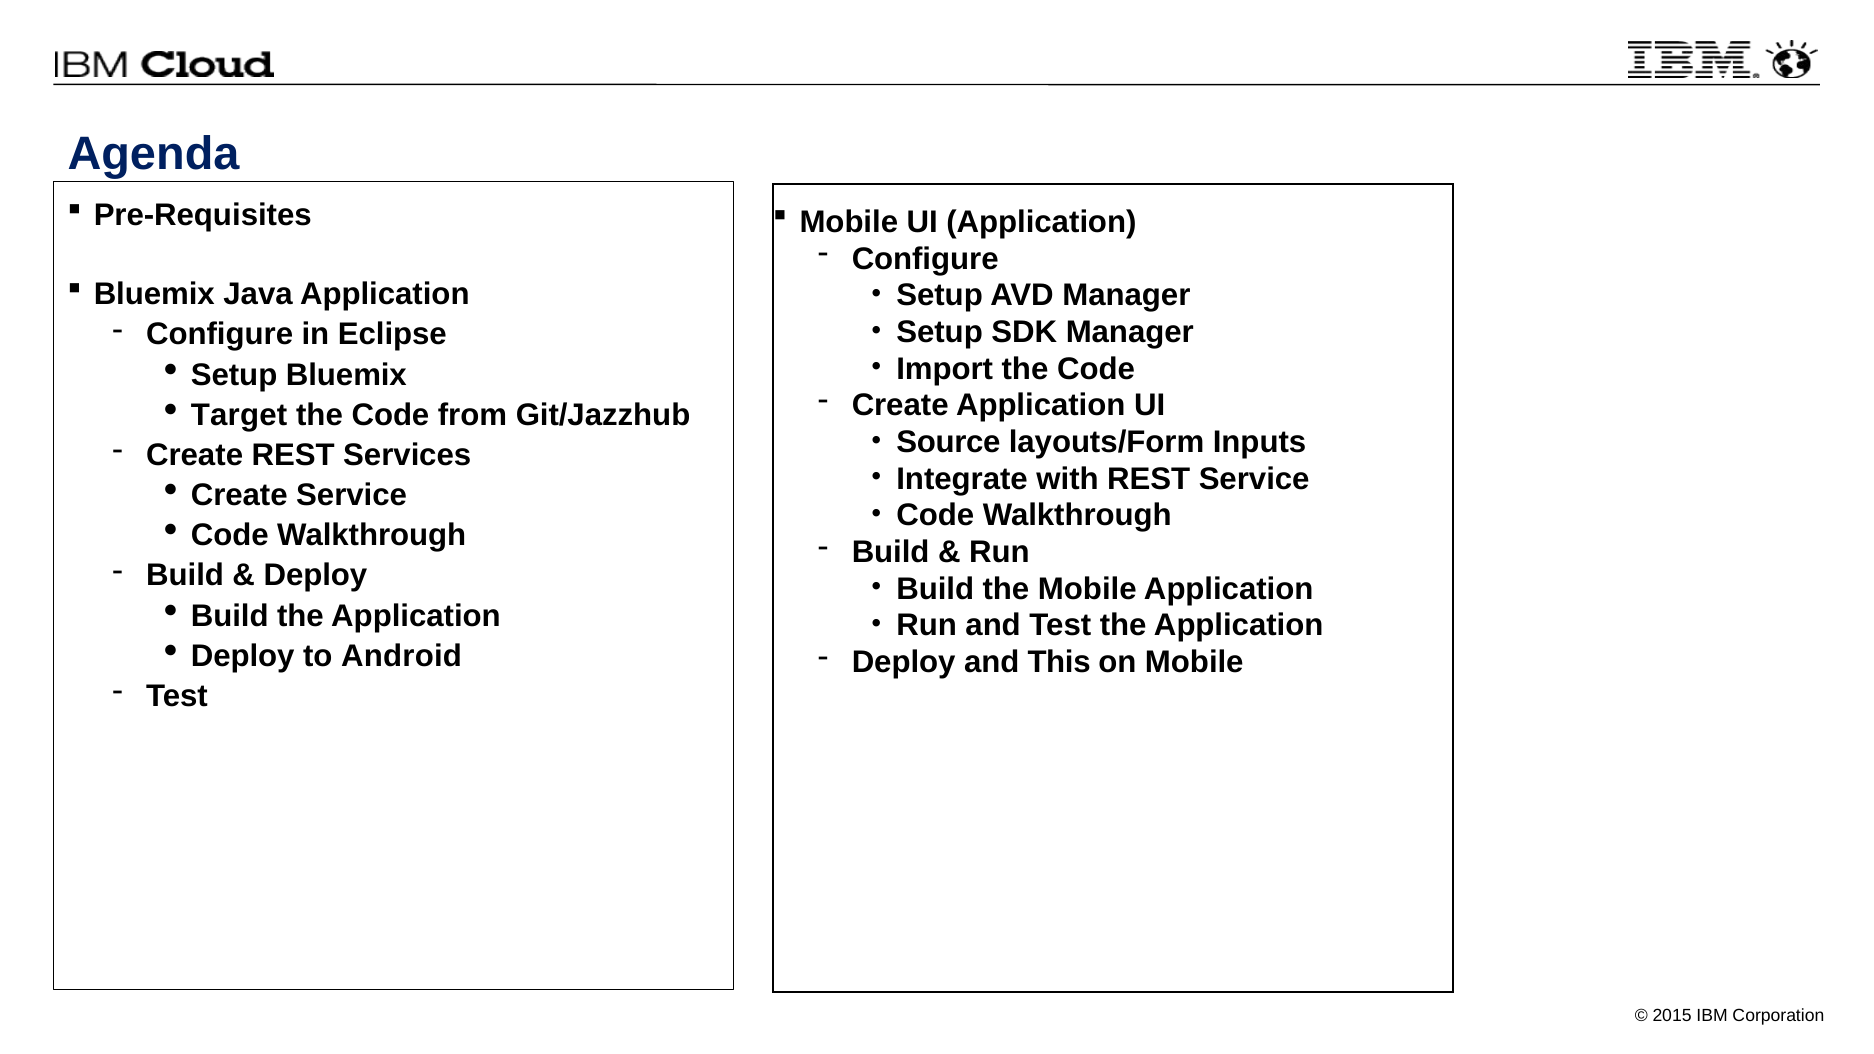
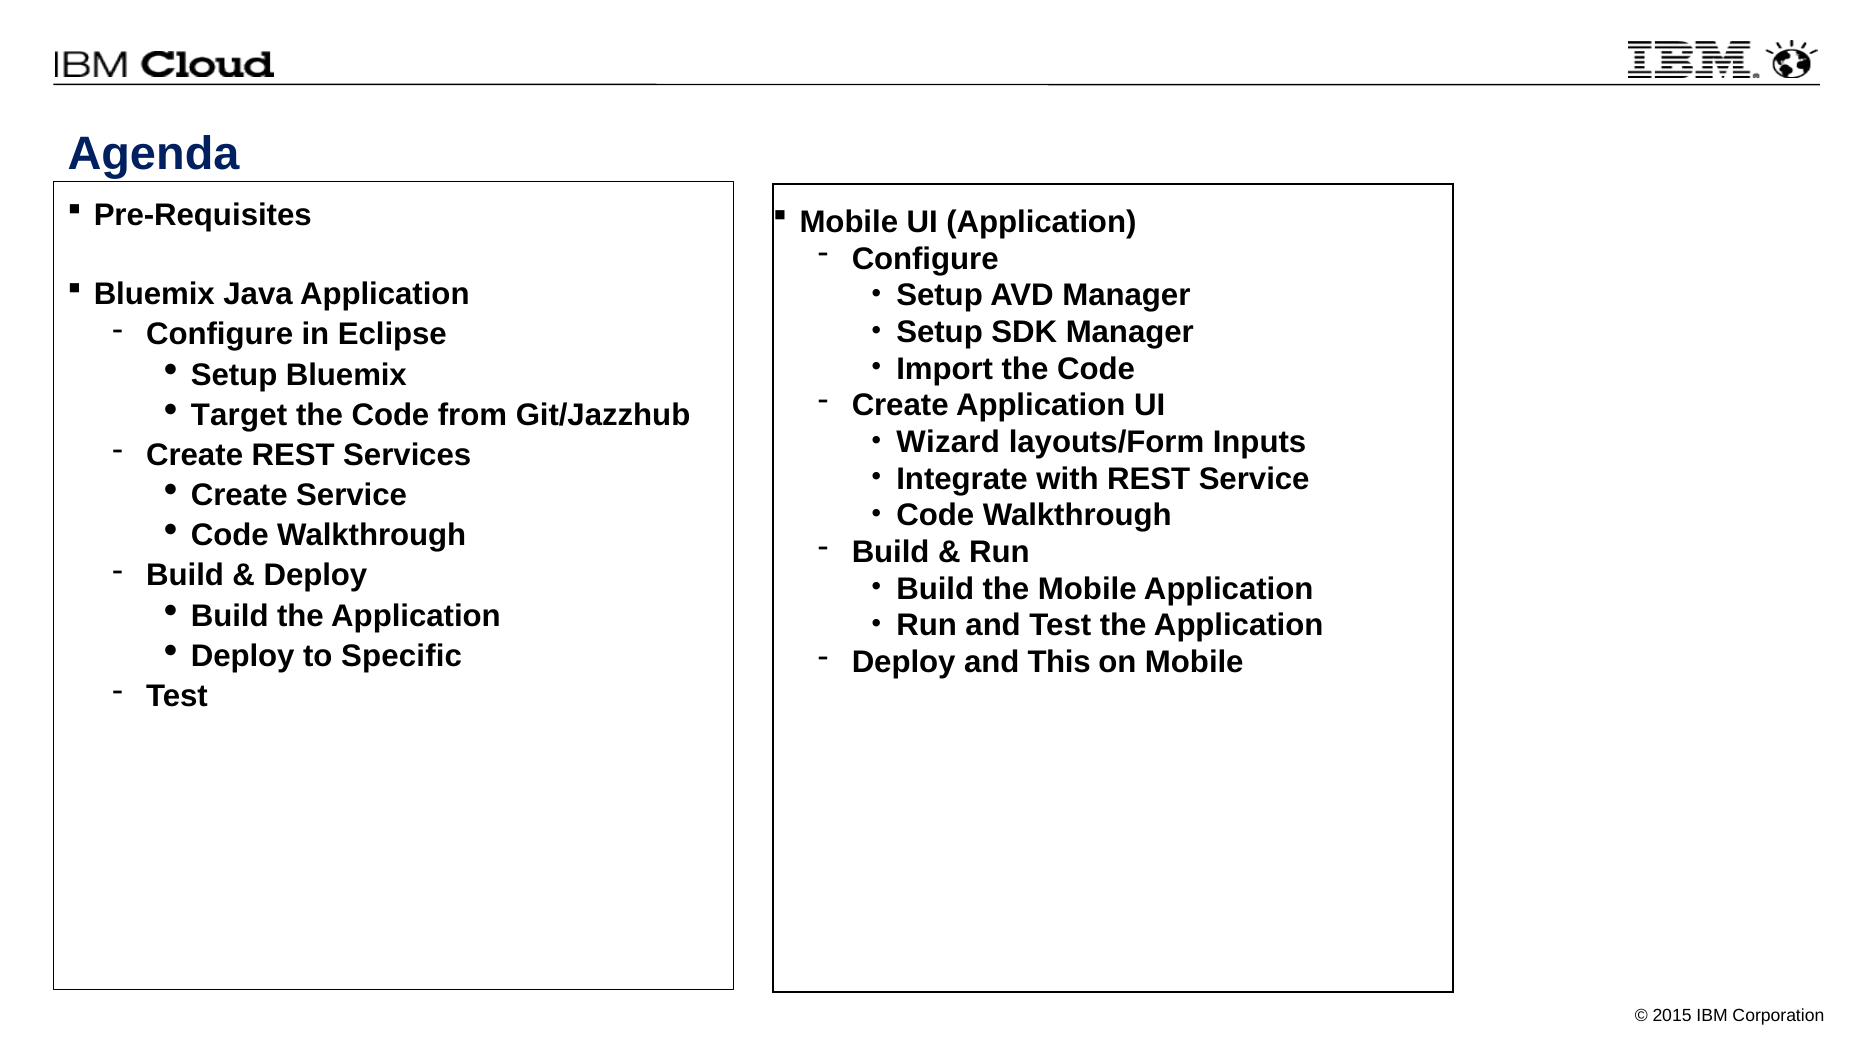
Source: Source -> Wizard
Android: Android -> Specific
